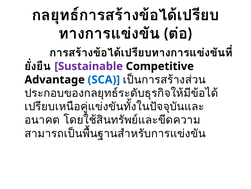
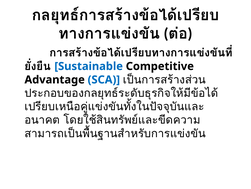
Sustainable colour: purple -> blue
